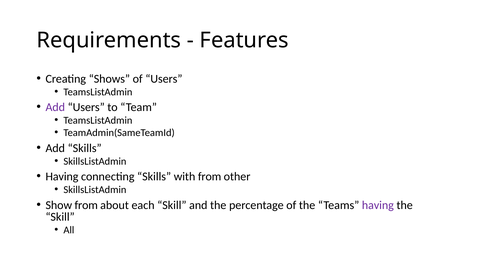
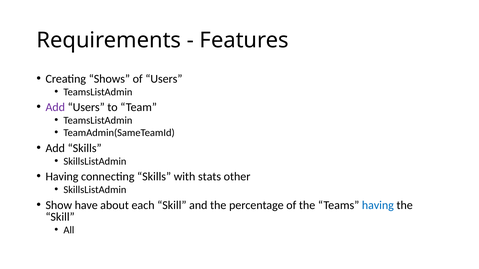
with from: from -> stats
Show from: from -> have
having at (378, 205) colour: purple -> blue
